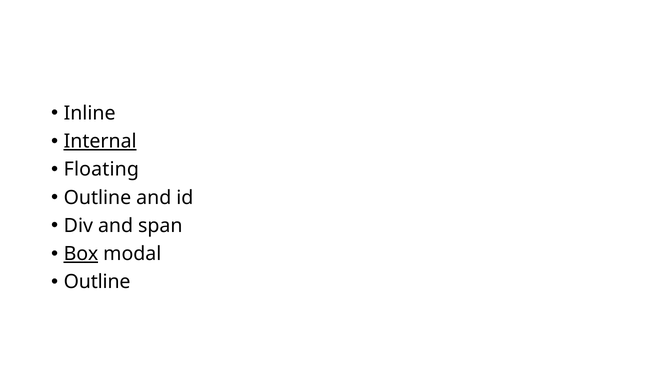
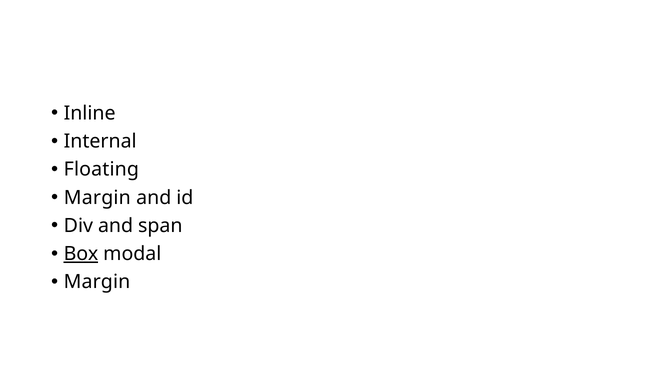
Internal underline: present -> none
Outline at (97, 198): Outline -> Margin
Outline at (97, 282): Outline -> Margin
